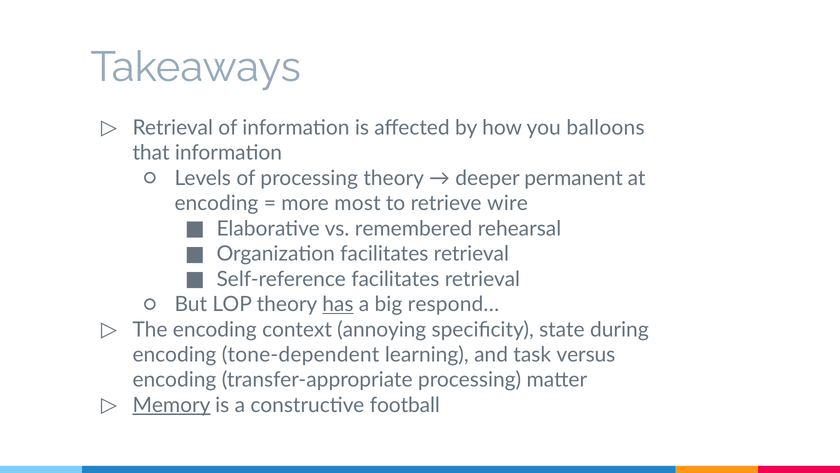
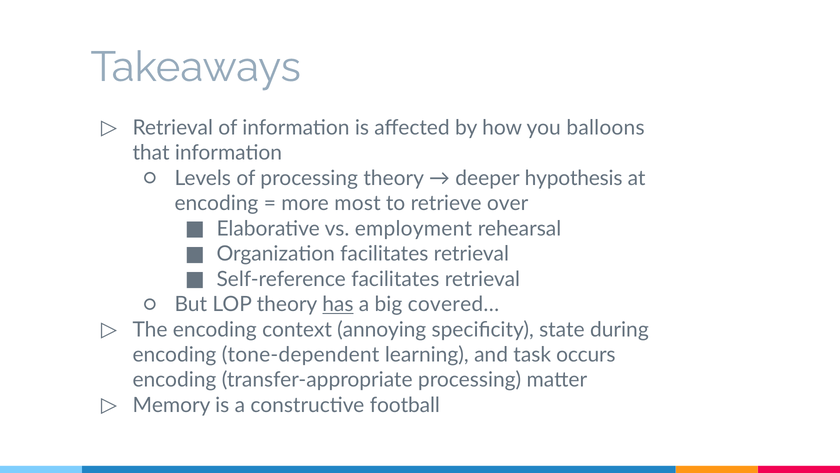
permanent: permanent -> hypothesis
wire: wire -> over
remembered: remembered -> employment
respond…: respond… -> covered…
versus: versus -> occurs
Memory underline: present -> none
